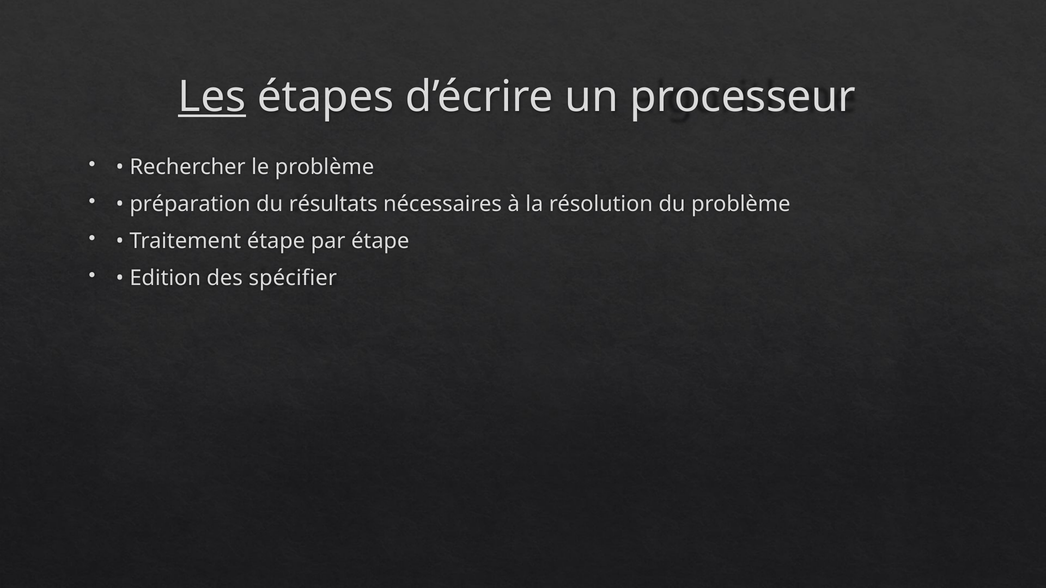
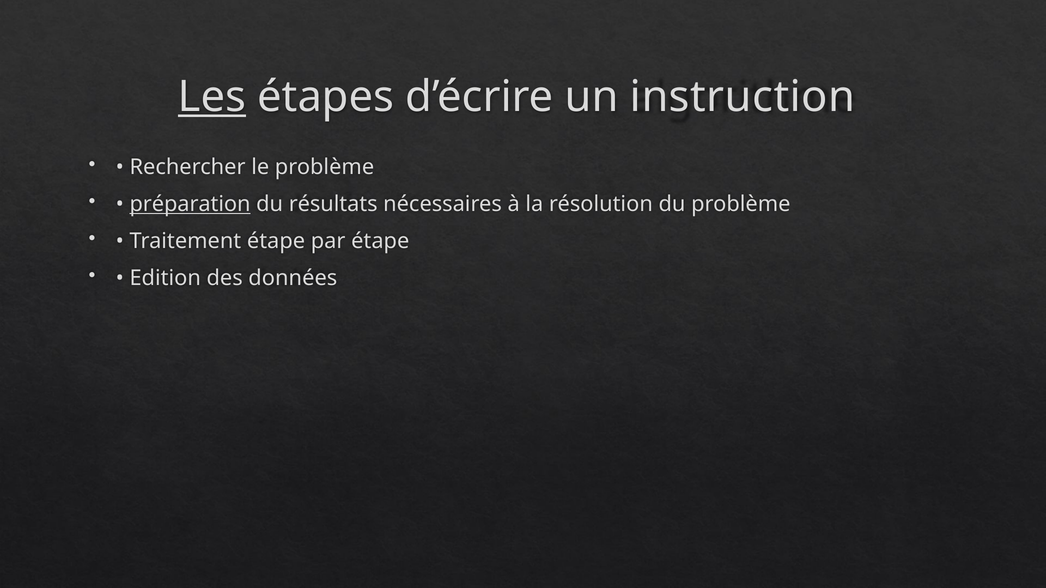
processeur: processeur -> instruction
préparation underline: none -> present
spécifier: spécifier -> données
